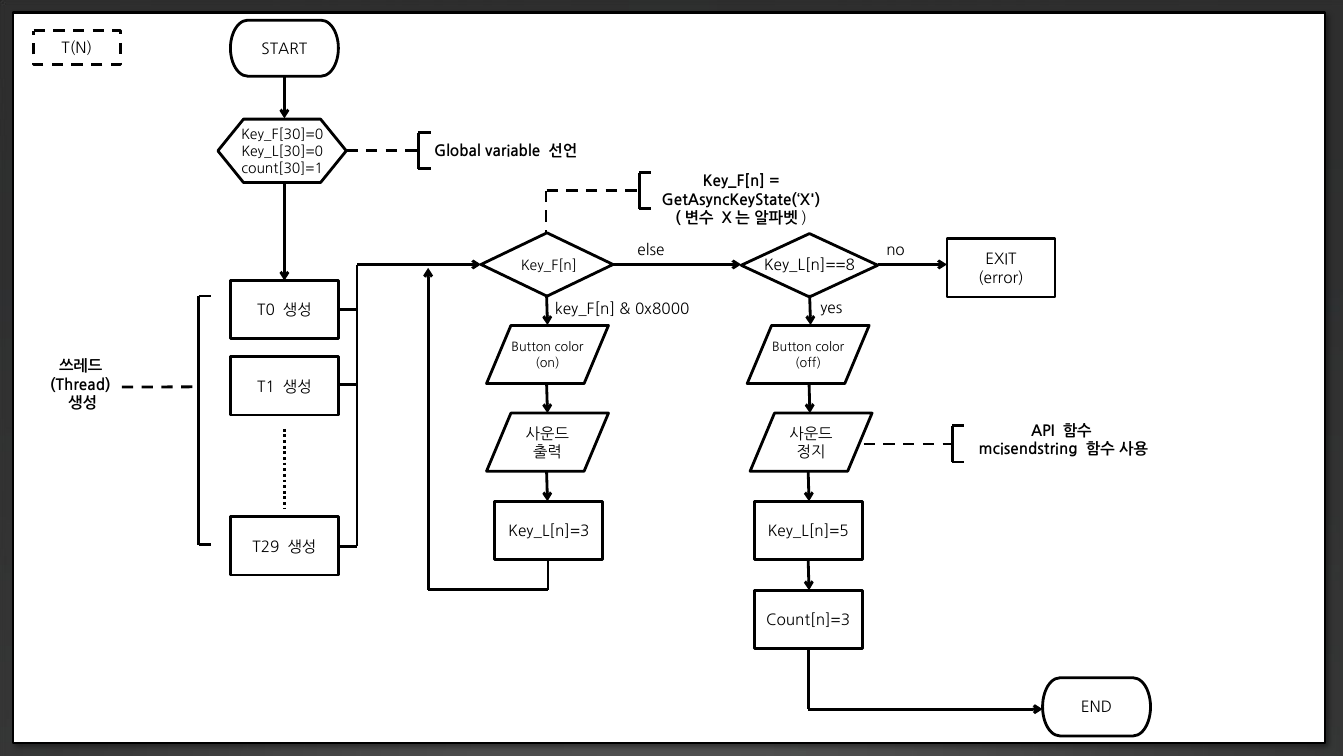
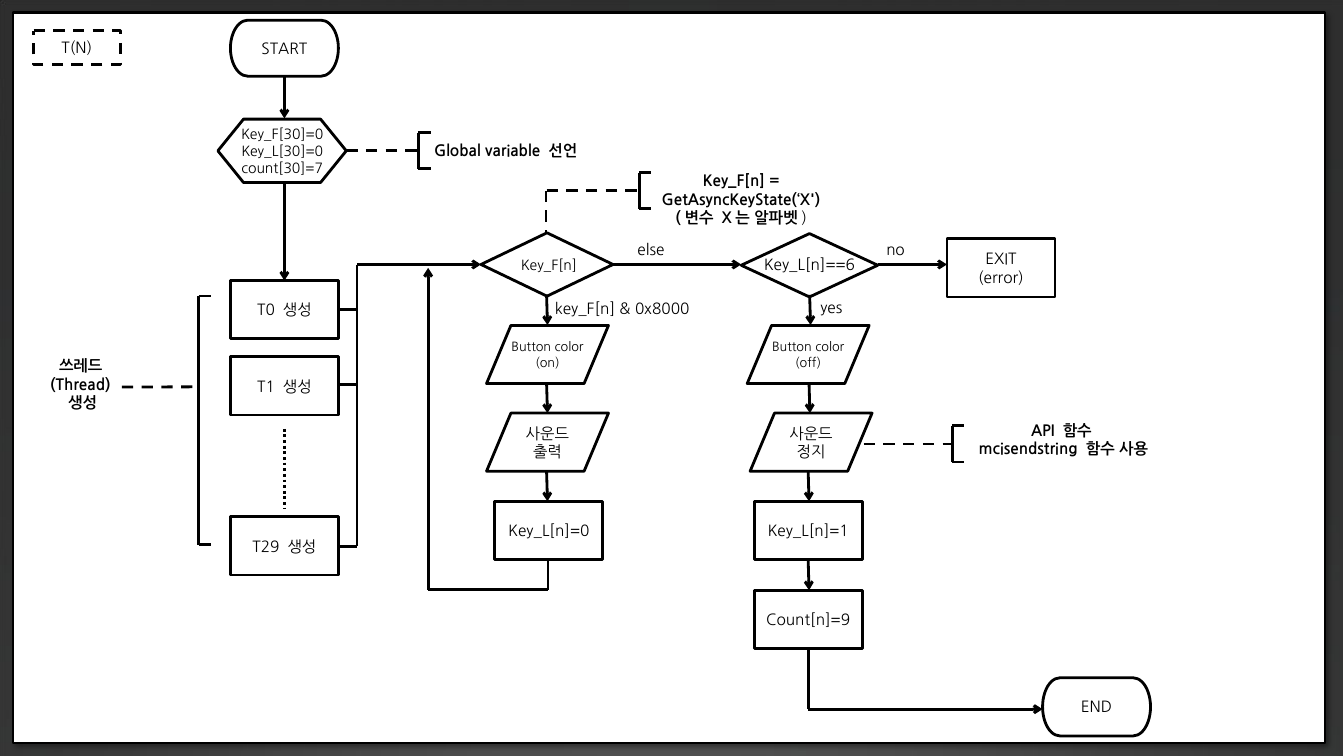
count[30]=1: count[30]=1 -> count[30]=7
Key_L[n]==8: Key_L[n]==8 -> Key_L[n]==6
Key_L[n]=3: Key_L[n]=3 -> Key_L[n]=0
Key_L[n]=5: Key_L[n]=5 -> Key_L[n]=1
Count[n]=3: Count[n]=3 -> Count[n]=9
